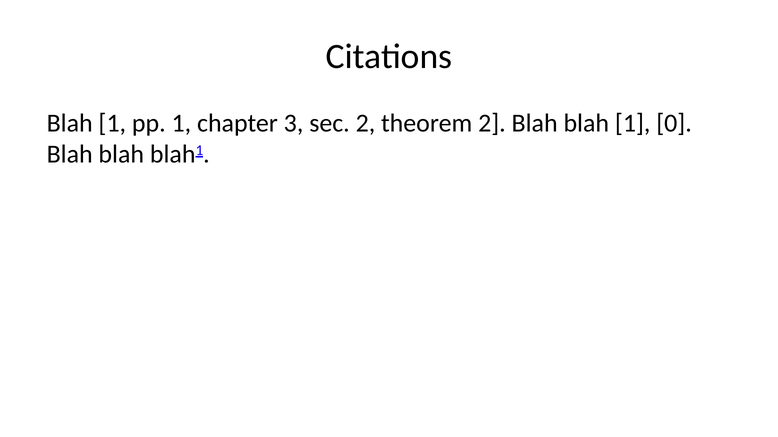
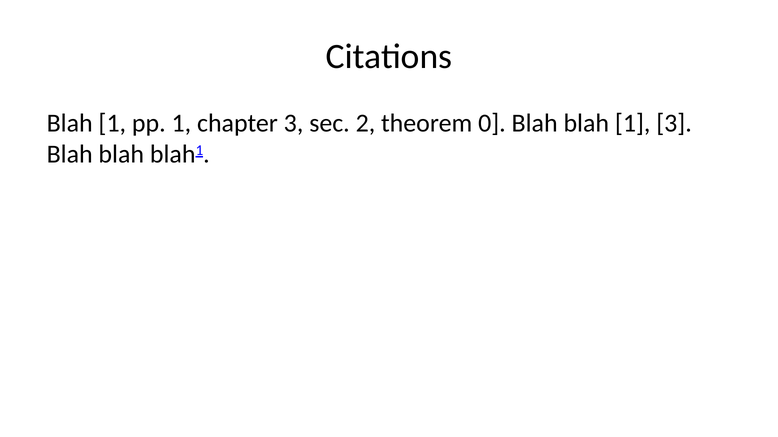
theorem 2: 2 -> 0
1 0: 0 -> 3
